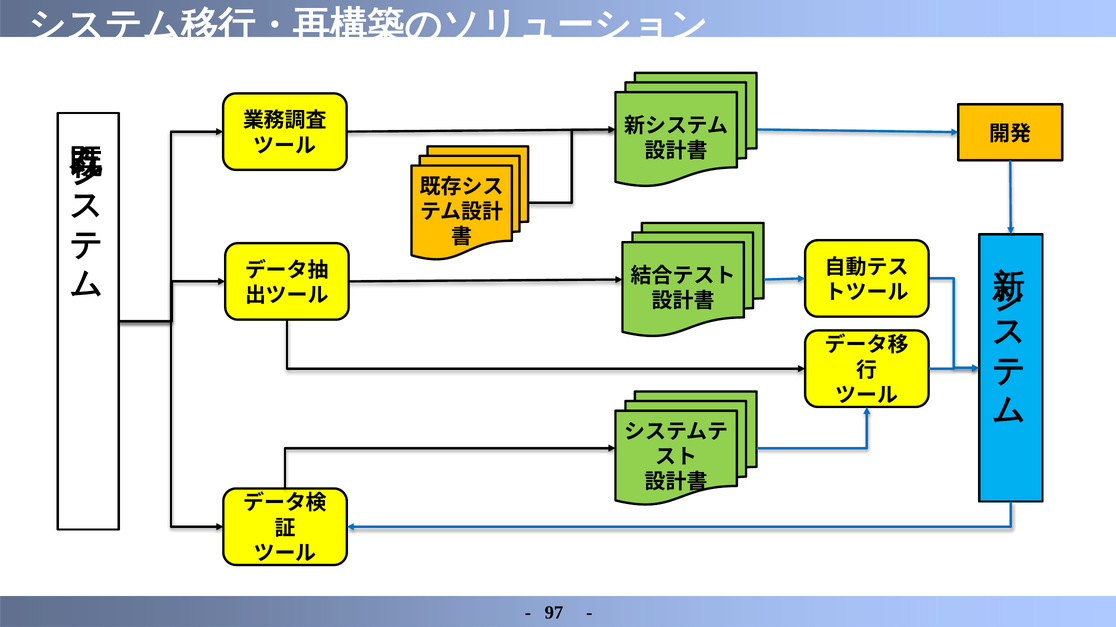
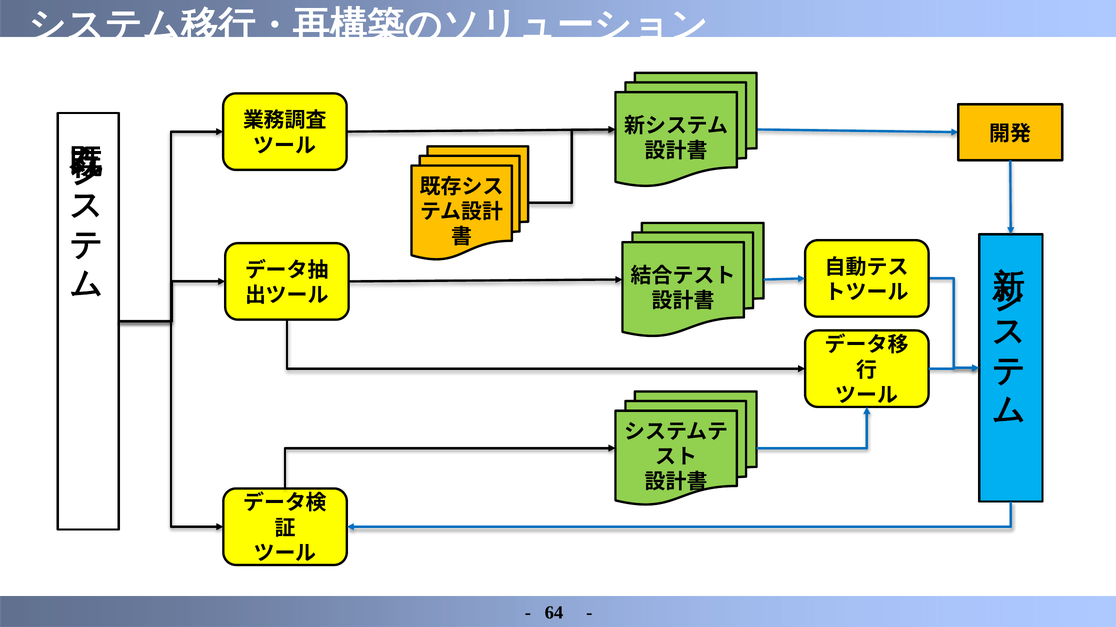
97: 97 -> 64
